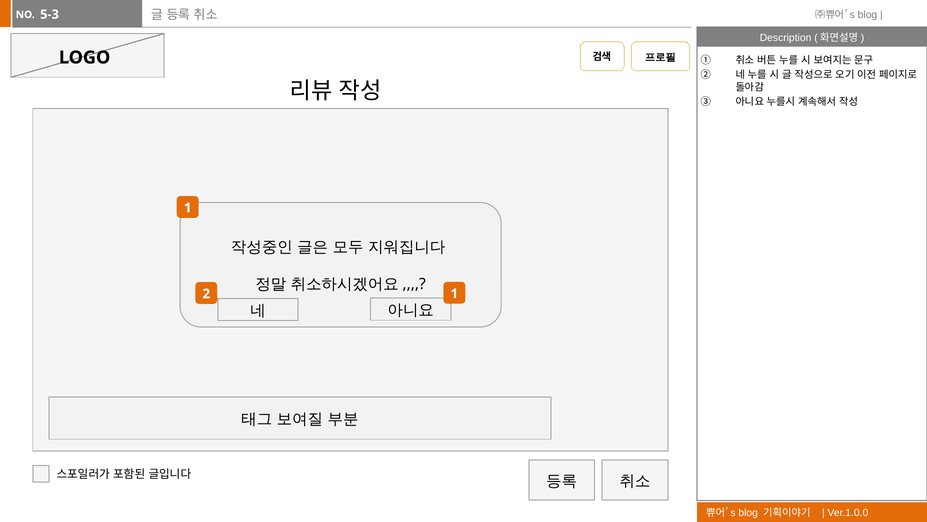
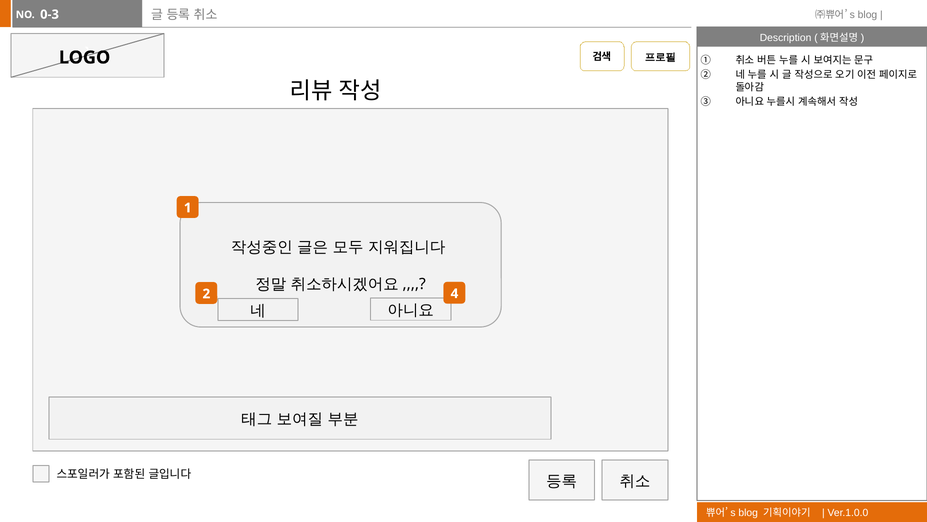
5-3: 5-3 -> 0-3
2 1: 1 -> 4
